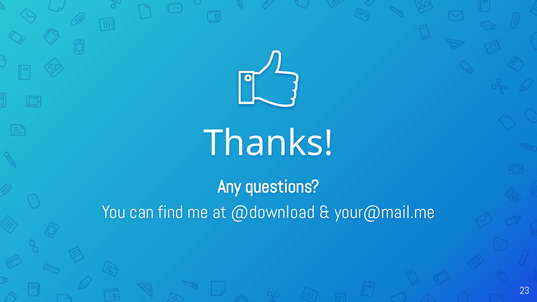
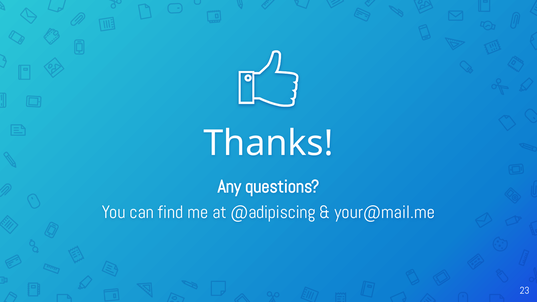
@download: @download -> @adipiscing
